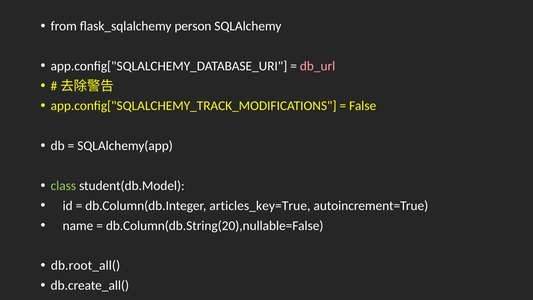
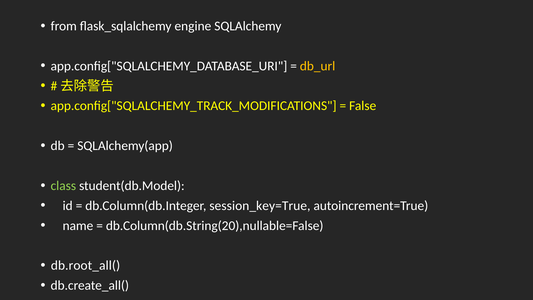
person: person -> engine
db_url colour: pink -> yellow
articles_key=True: articles_key=True -> session_key=True
